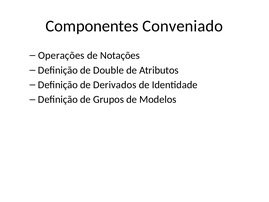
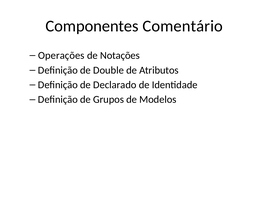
Conveniado: Conveniado -> Comentário
Derivados: Derivados -> Declarado
